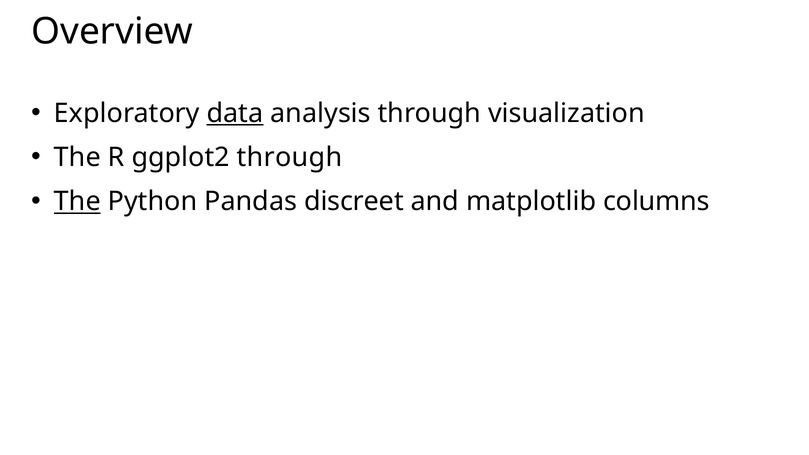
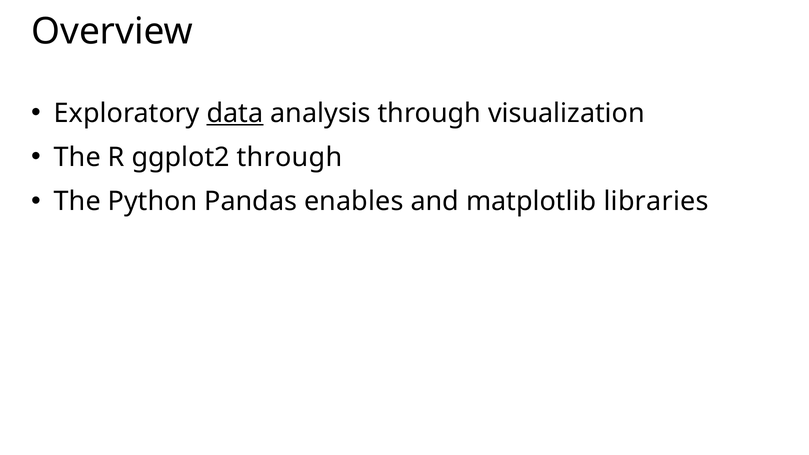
The at (77, 202) underline: present -> none
discreet: discreet -> enables
columns: columns -> libraries
